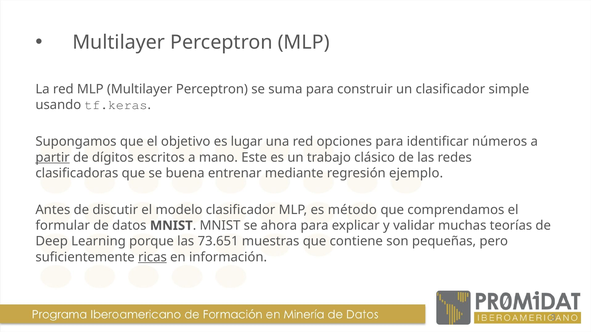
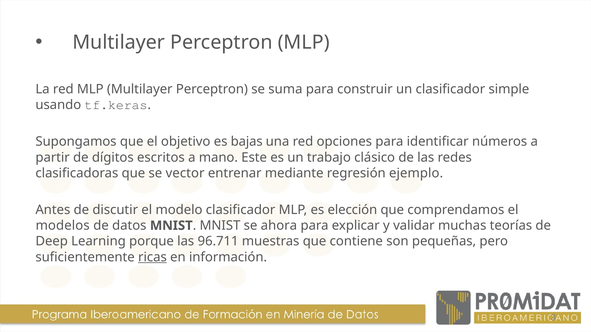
lugar: lugar -> bajas
partir underline: present -> none
buena: buena -> vector
método: método -> elección
formular: formular -> modelos
73.651: 73.651 -> 96.711
